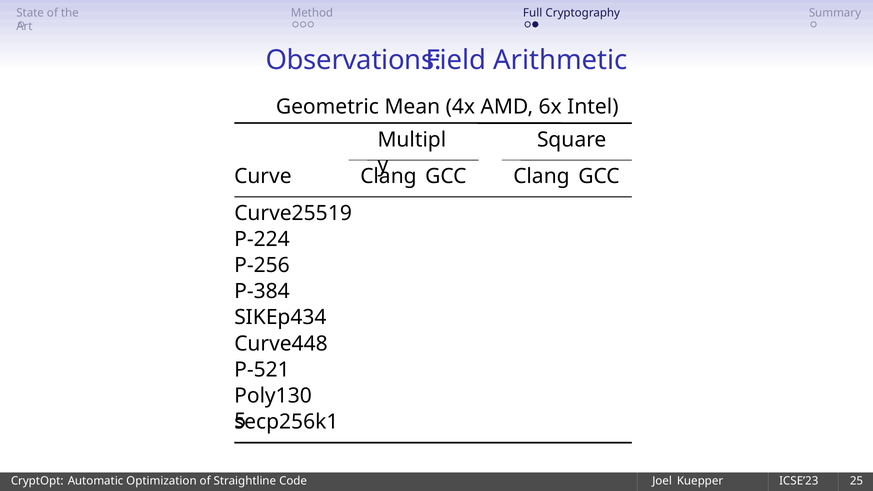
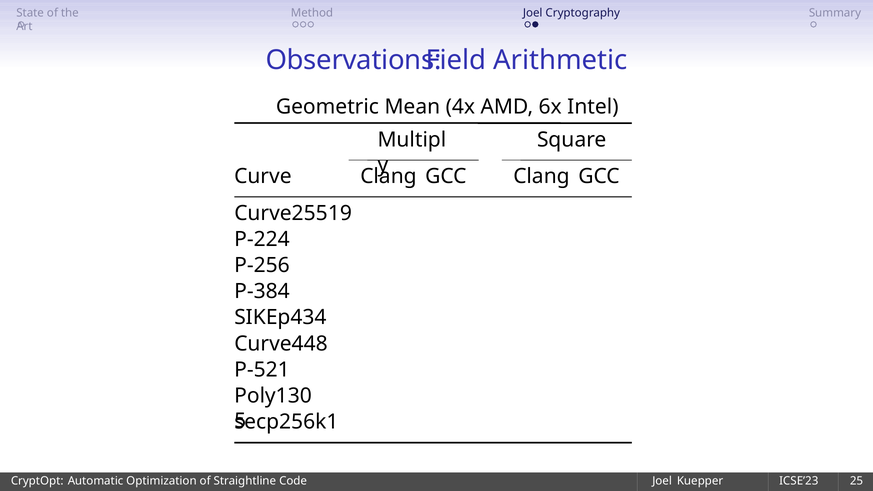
Method Full: Full -> Joel
